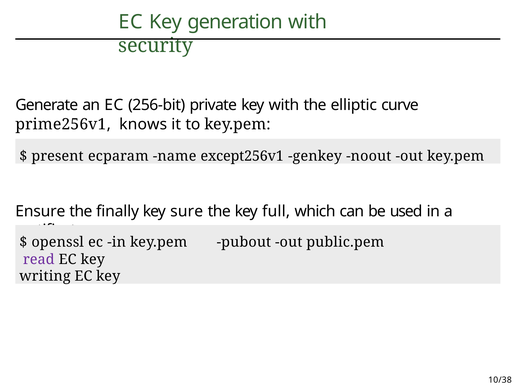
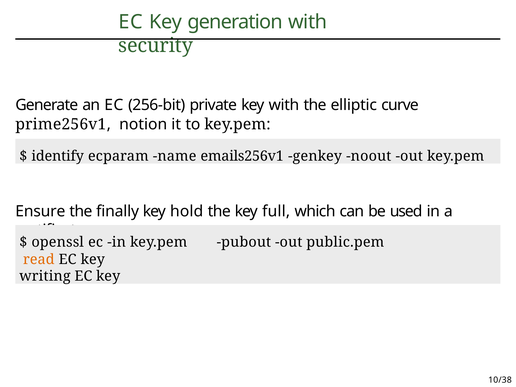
knows: knows -> notion
present: present -> identify
except256v1: except256v1 -> emails256v1
sure: sure -> hold
read colour: purple -> orange
